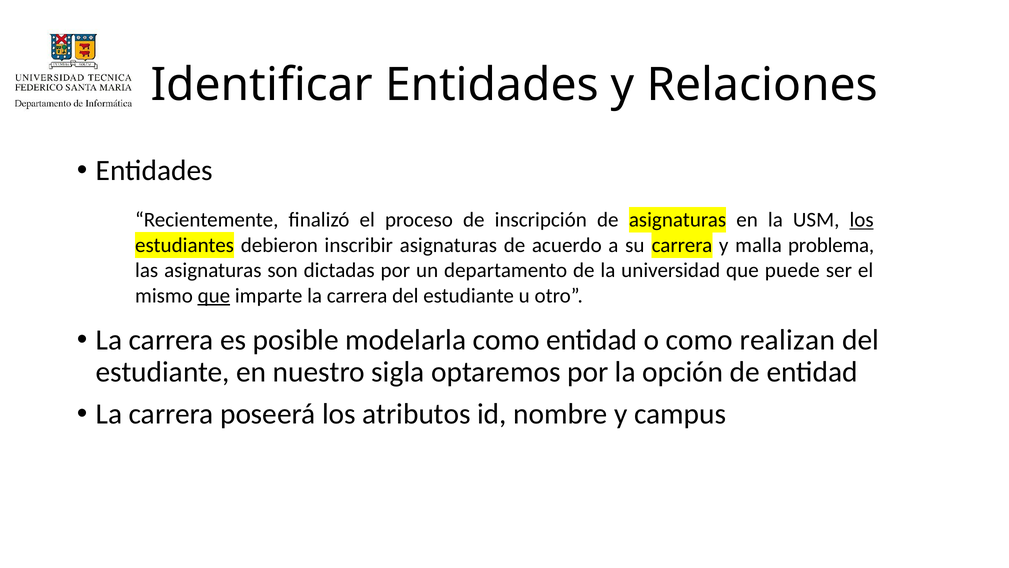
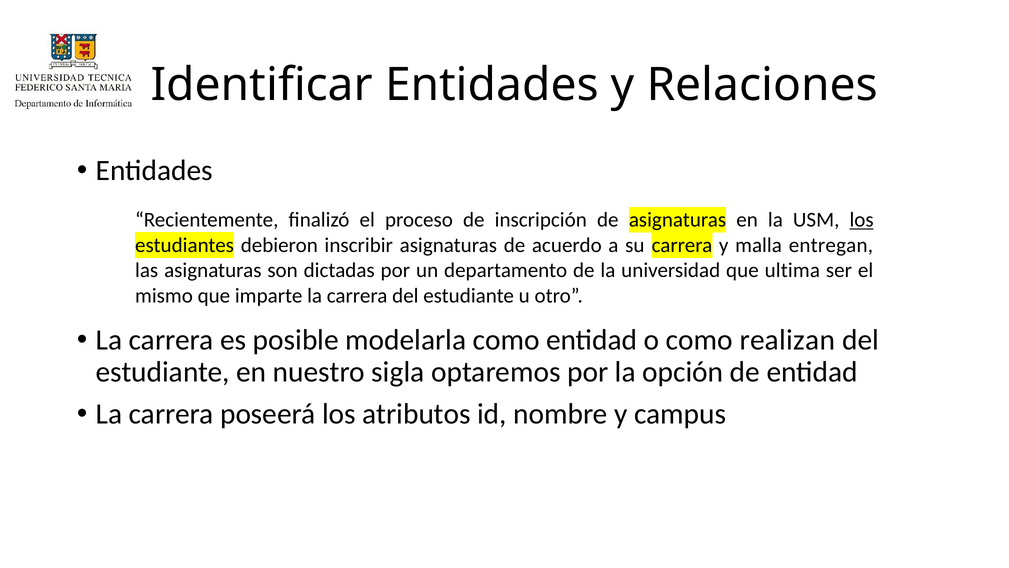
problema: problema -> entregan
puede: puede -> ultima
que at (214, 295) underline: present -> none
